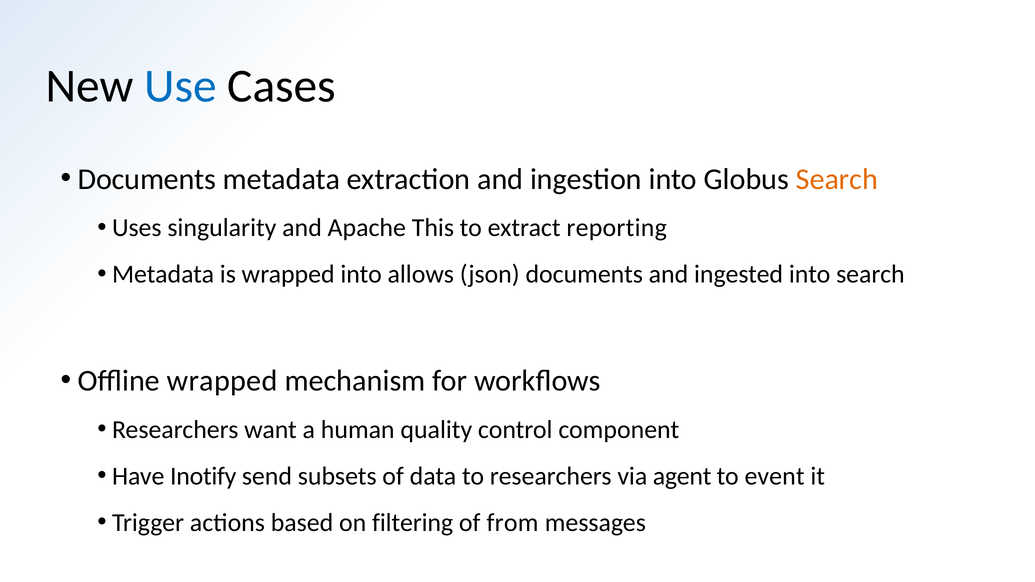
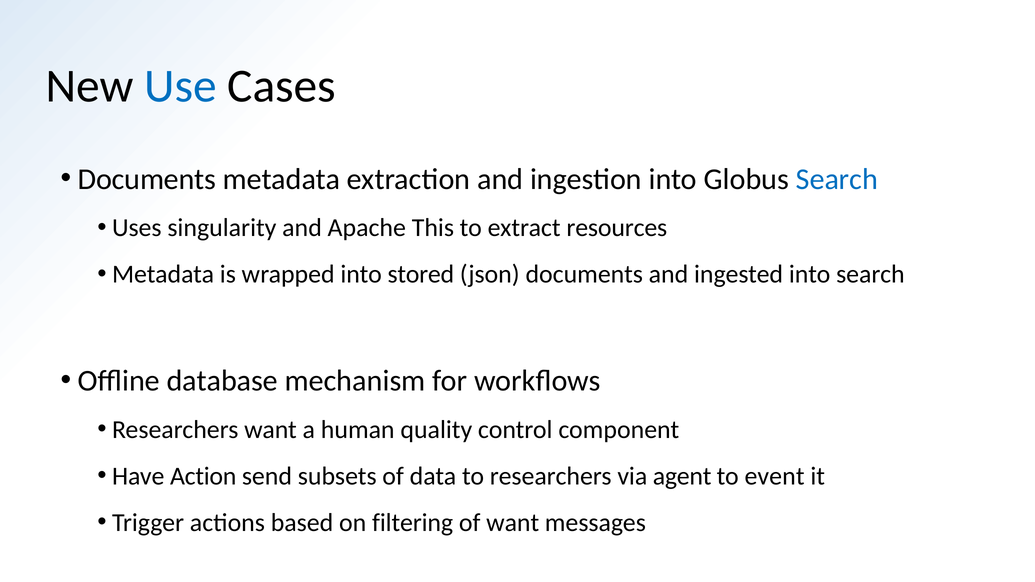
Search at (837, 179) colour: orange -> blue
reporting: reporting -> resources
allows: allows -> stored
Offline wrapped: wrapped -> database
Inotify: Inotify -> Action
of from: from -> want
